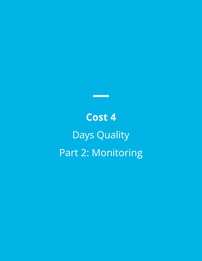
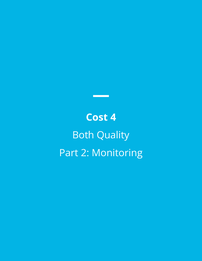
Days: Days -> Both
